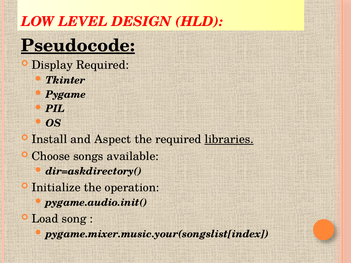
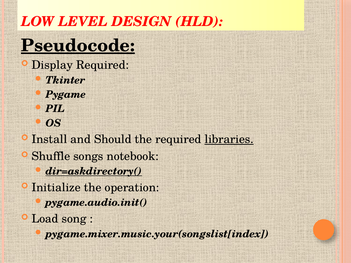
Aspect: Aspect -> Should
Choose: Choose -> Shuffle
available: available -> notebook
dir=askdirectory( underline: none -> present
